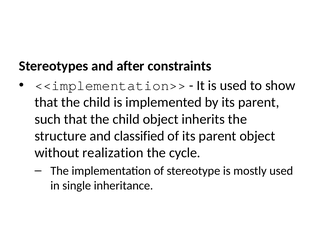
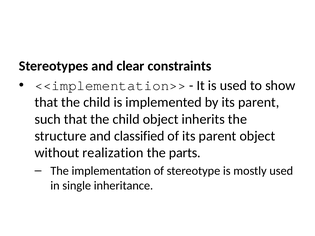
after: after -> clear
cycle: cycle -> parts
